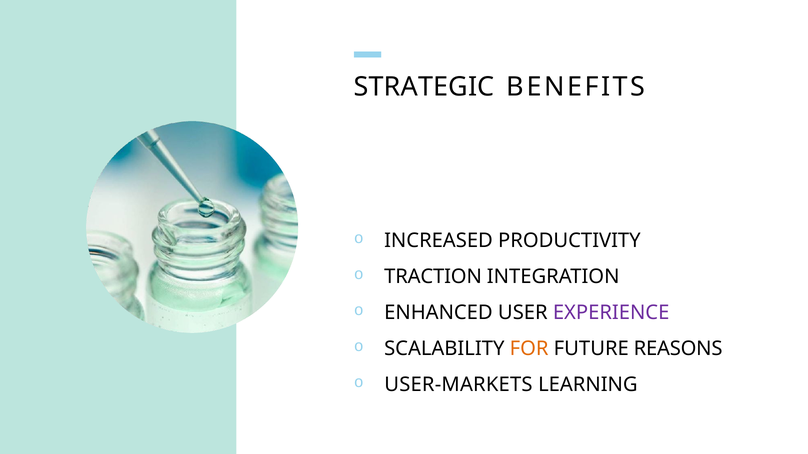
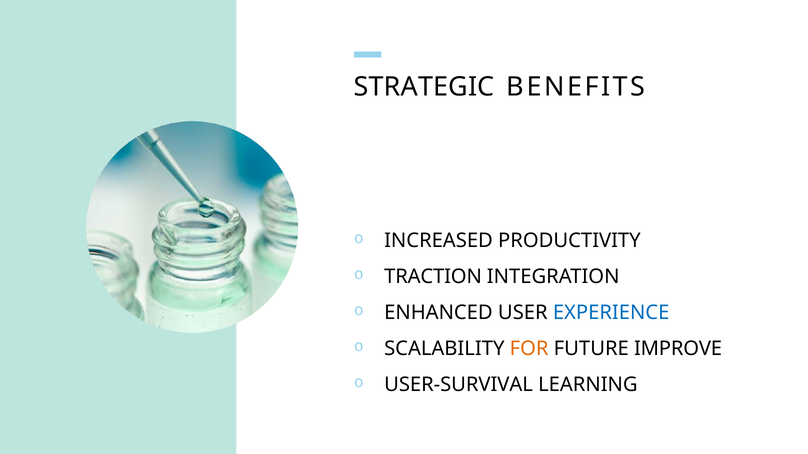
EXPERIENCE colour: purple -> blue
REASONS: REASONS -> IMPROVE
USER-MARKETS: USER-MARKETS -> USER-SURVIVAL
